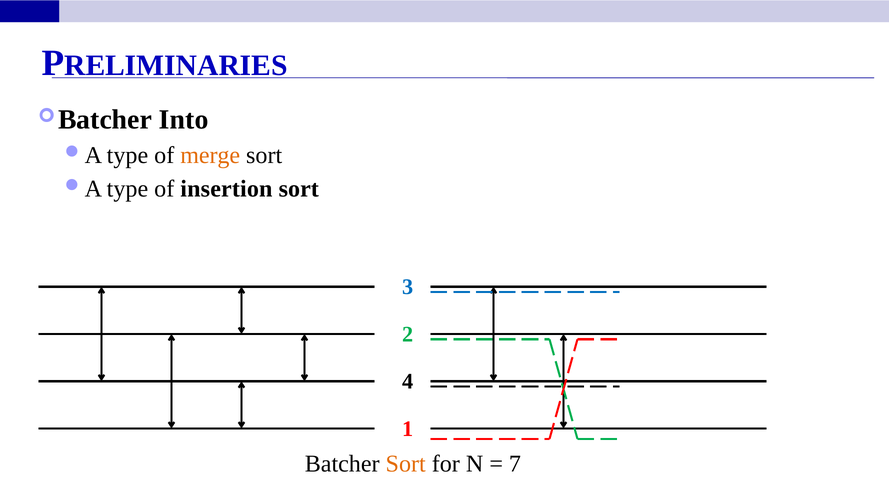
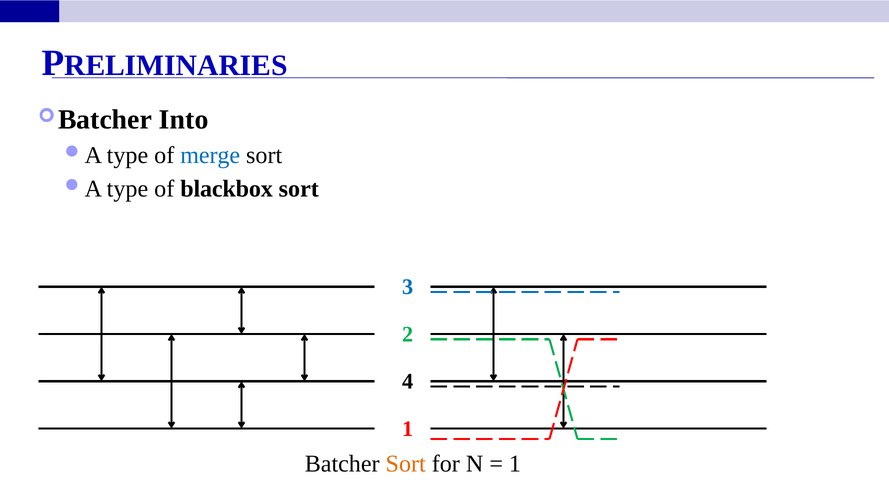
merge colour: orange -> blue
insertion: insertion -> blackbox
7 at (515, 464): 7 -> 1
